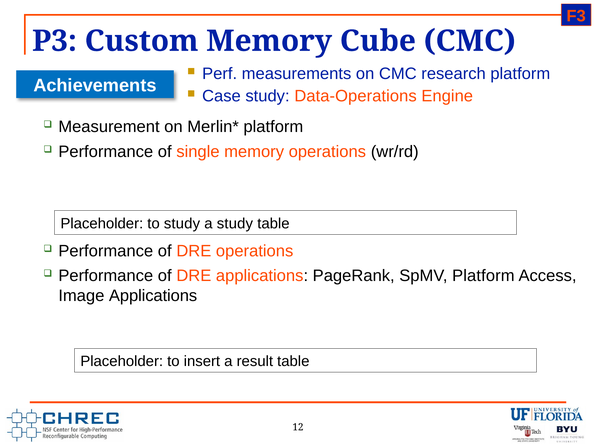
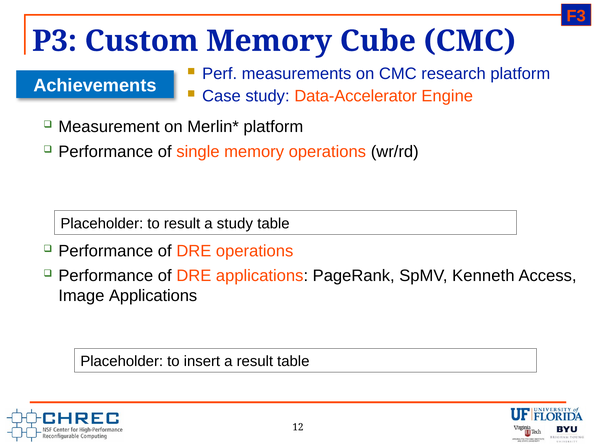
Data-Operations: Data-Operations -> Data-Accelerator
to study: study -> result
SpMV Platform: Platform -> Kenneth
